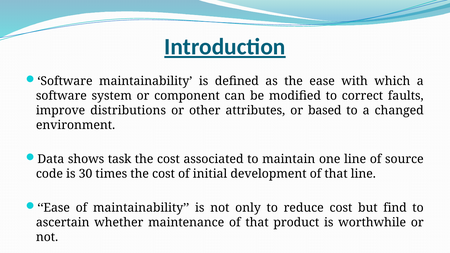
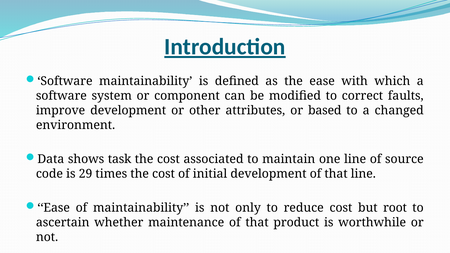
improve distributions: distributions -> development
30: 30 -> 29
find: find -> root
